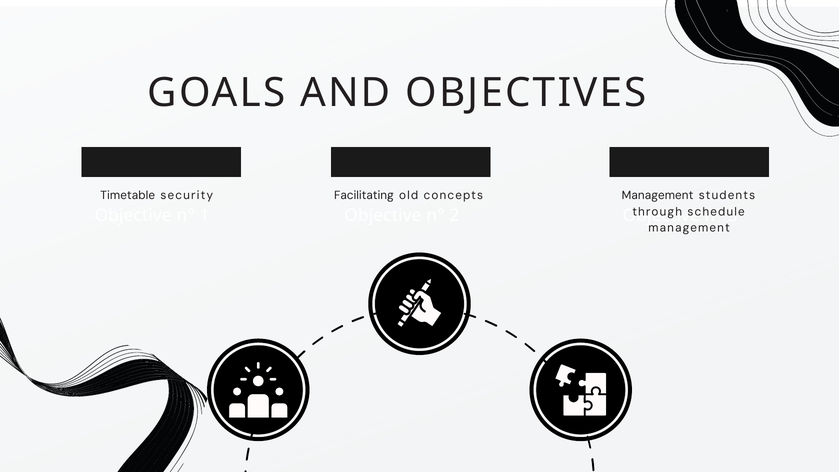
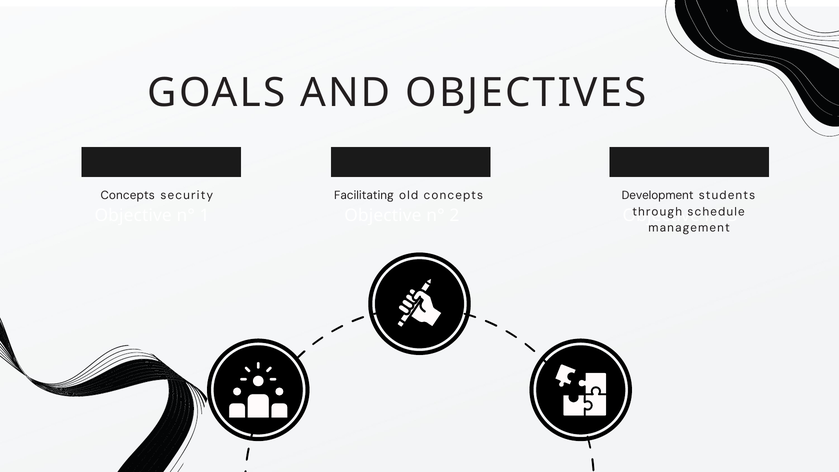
Timetable at (128, 196): Timetable -> Concepts
Management at (658, 196): Management -> Development
